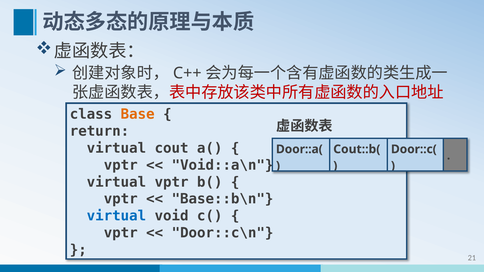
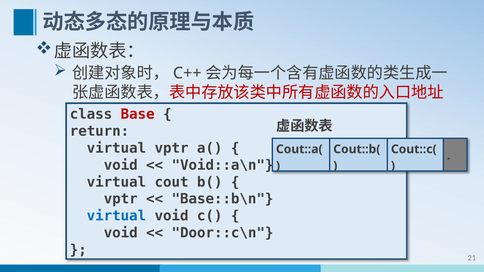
Base colour: orange -> red
virtual cout: cout -> vptr
Door::a(: Door::a( -> Cout::a(
Door::c(: Door::c( -> Cout::c(
vptr at (121, 165): vptr -> void
virtual vptr: vptr -> cout
vptr at (121, 233): vptr -> void
